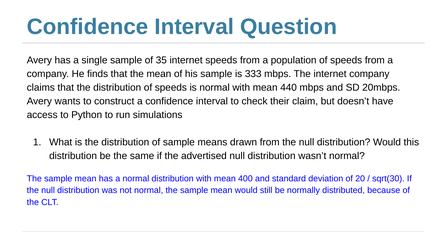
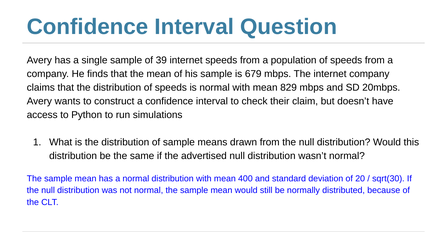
35: 35 -> 39
333: 333 -> 679
440: 440 -> 829
